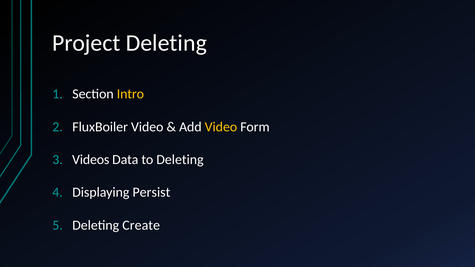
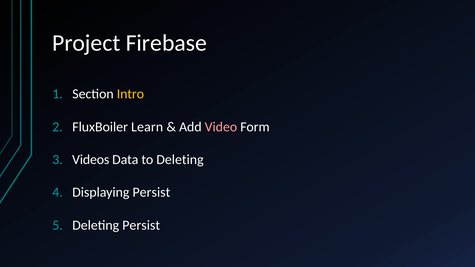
Project Deleting: Deleting -> Firebase
FluxBoiler Video: Video -> Learn
Video at (221, 127) colour: yellow -> pink
Deleting Create: Create -> Persist
